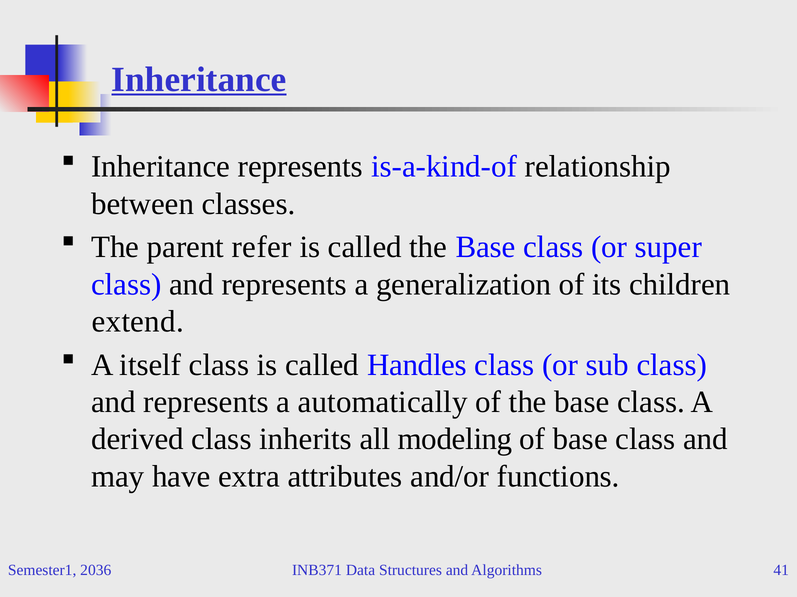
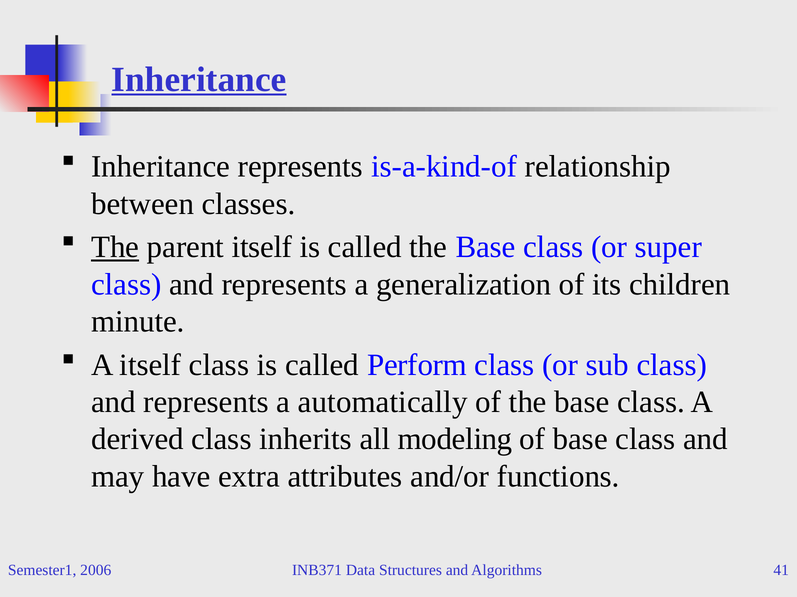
The at (115, 248) underline: none -> present
parent refer: refer -> itself
extend: extend -> minute
Handles: Handles -> Perform
2036: 2036 -> 2006
